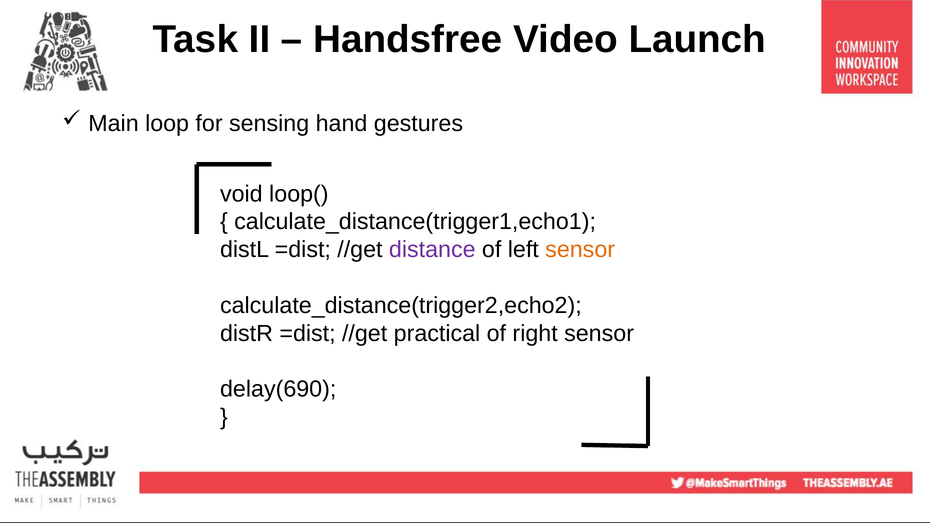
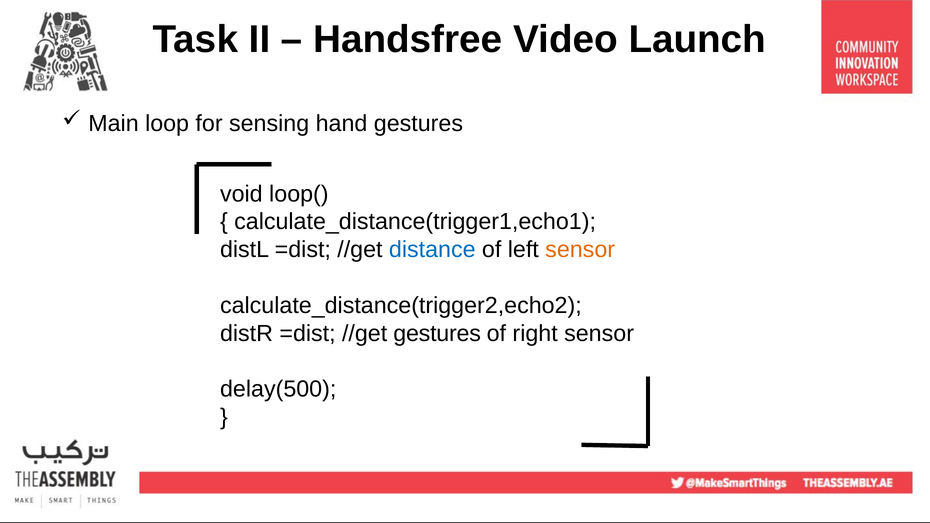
distance colour: purple -> blue
//get practical: practical -> gestures
delay(690: delay(690 -> delay(500
